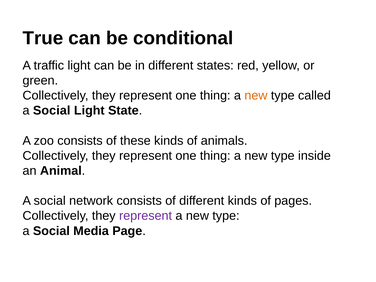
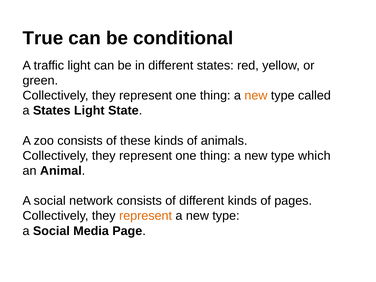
Social at (52, 111): Social -> States
inside: inside -> which
represent at (146, 216) colour: purple -> orange
